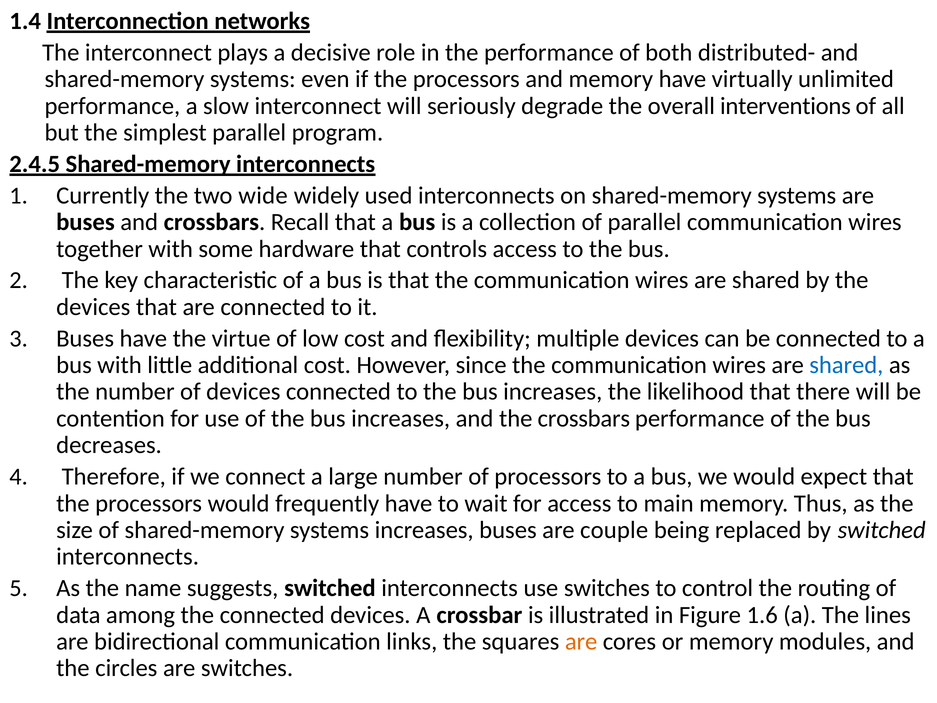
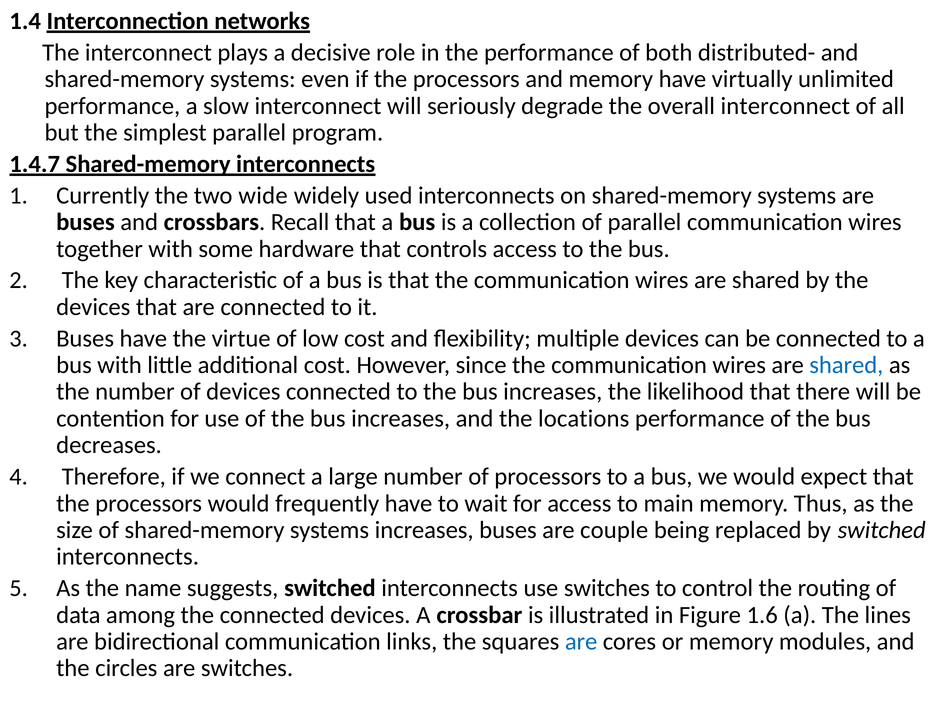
overall interventions: interventions -> interconnect
2.4.5: 2.4.5 -> 1.4.7
the crossbars: crossbars -> locations
are at (581, 641) colour: orange -> blue
